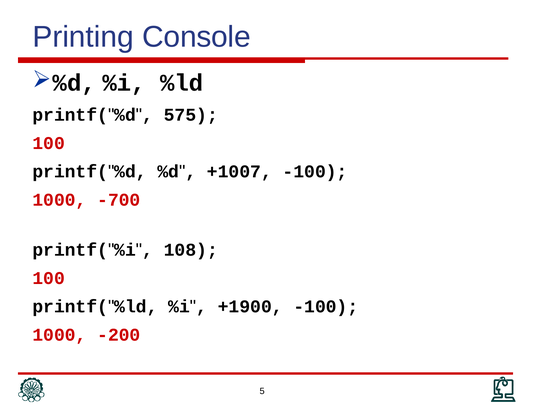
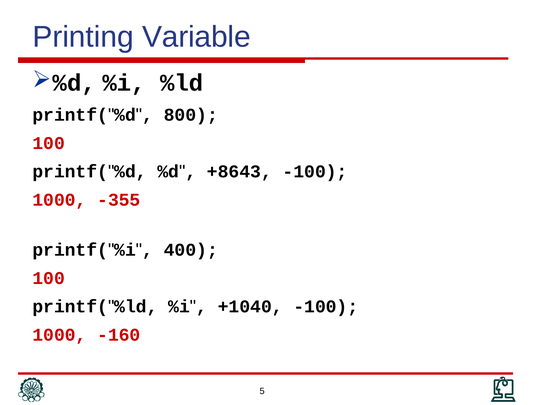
Console: Console -> Variable
575: 575 -> 800
+1007: +1007 -> +8643
-700: -700 -> -355
108: 108 -> 400
+1900: +1900 -> +1040
-200: -200 -> -160
